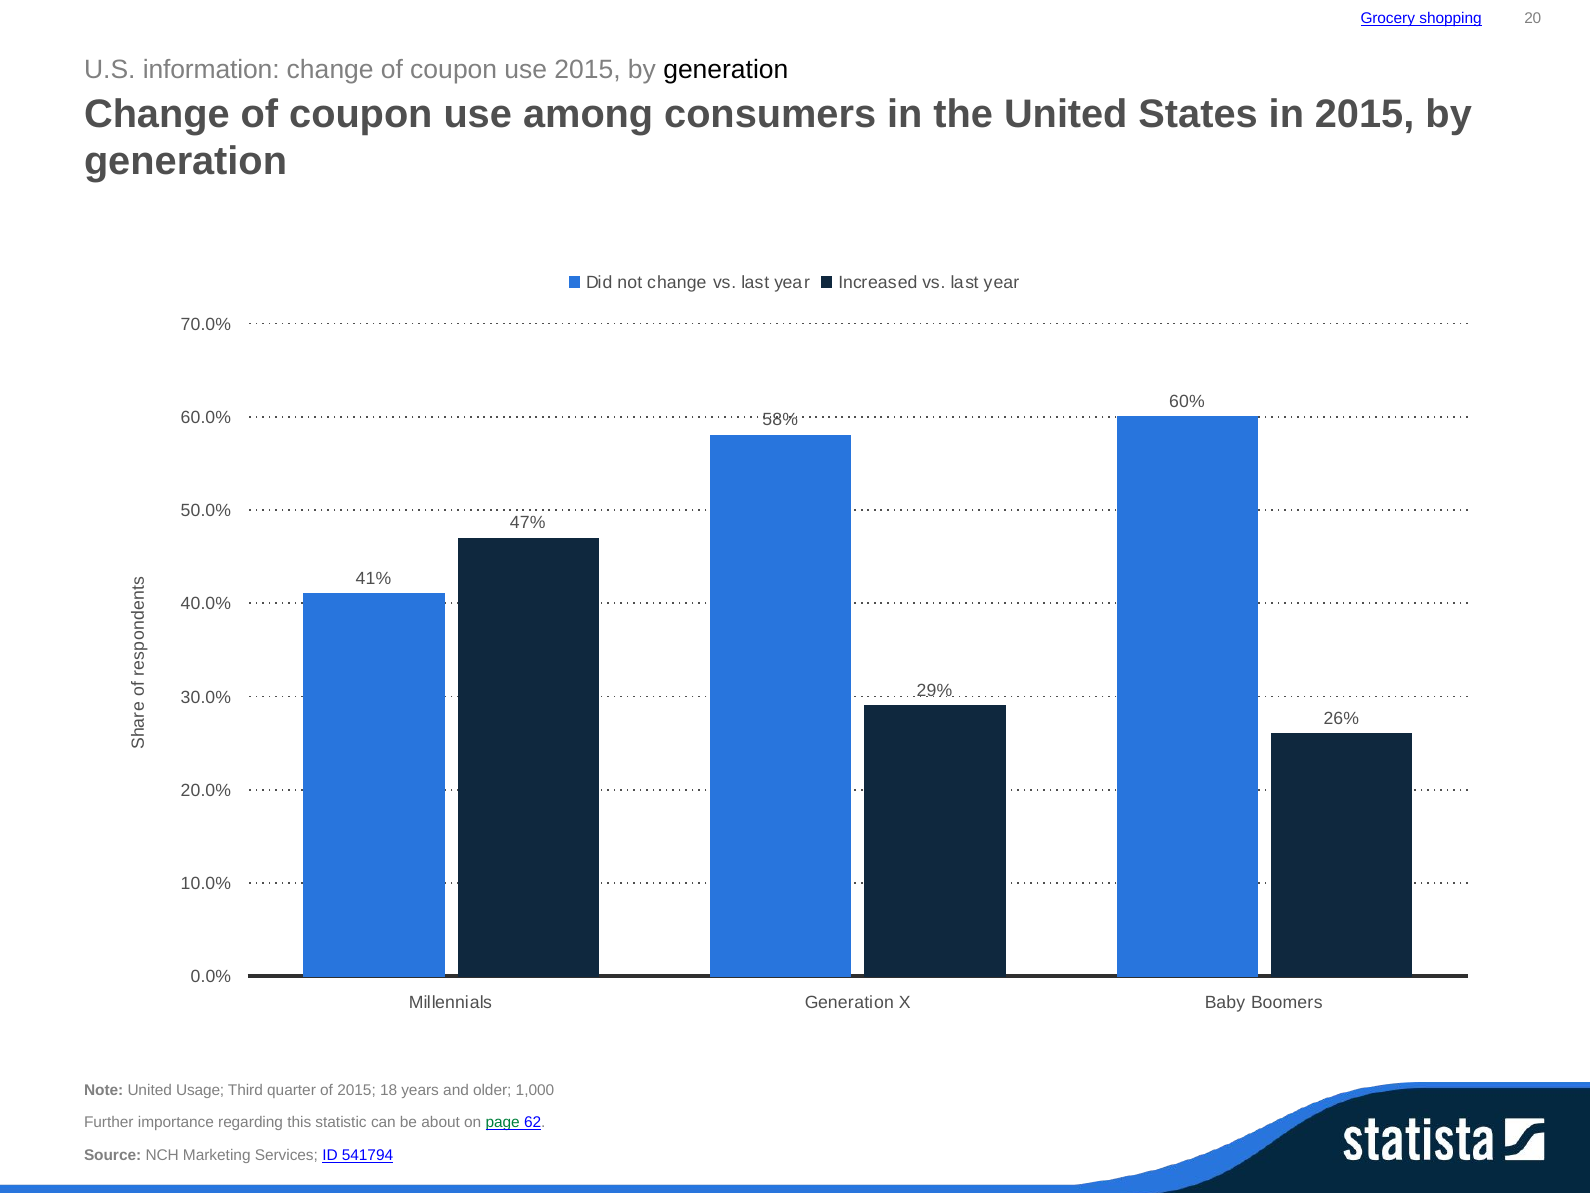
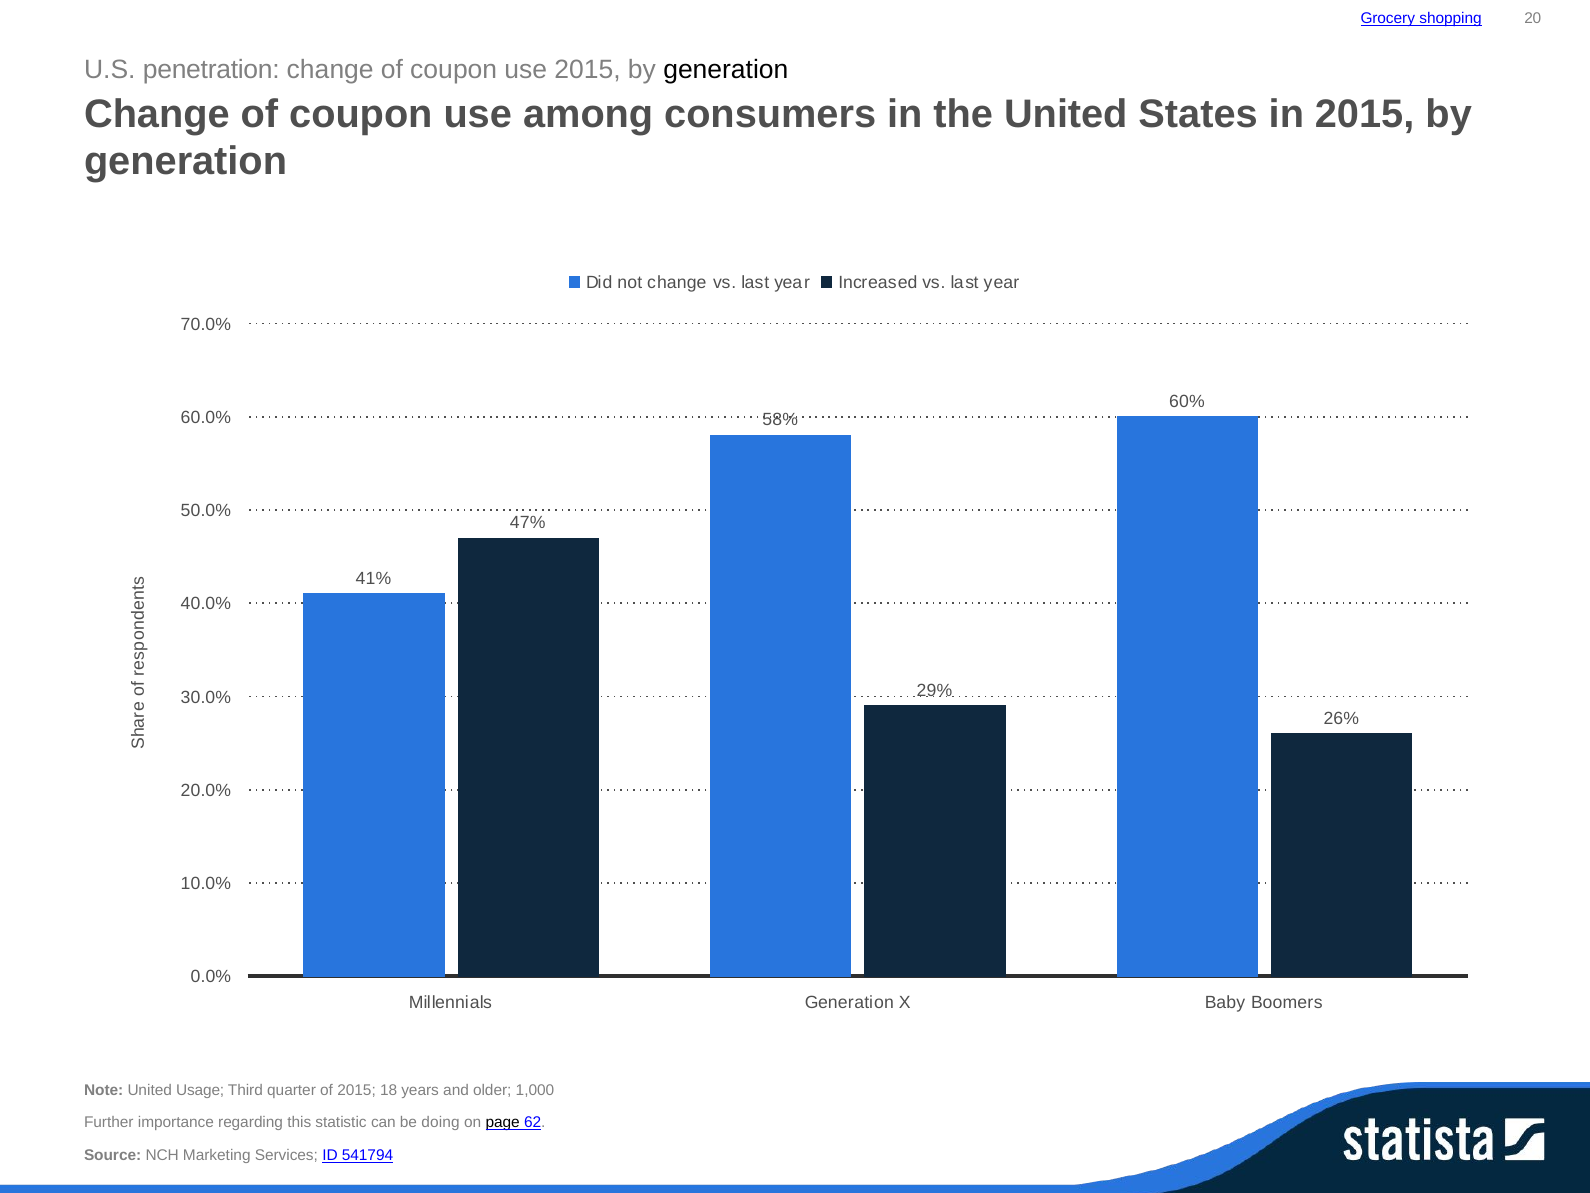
information: information -> penetration
about: about -> doing
page colour: green -> black
